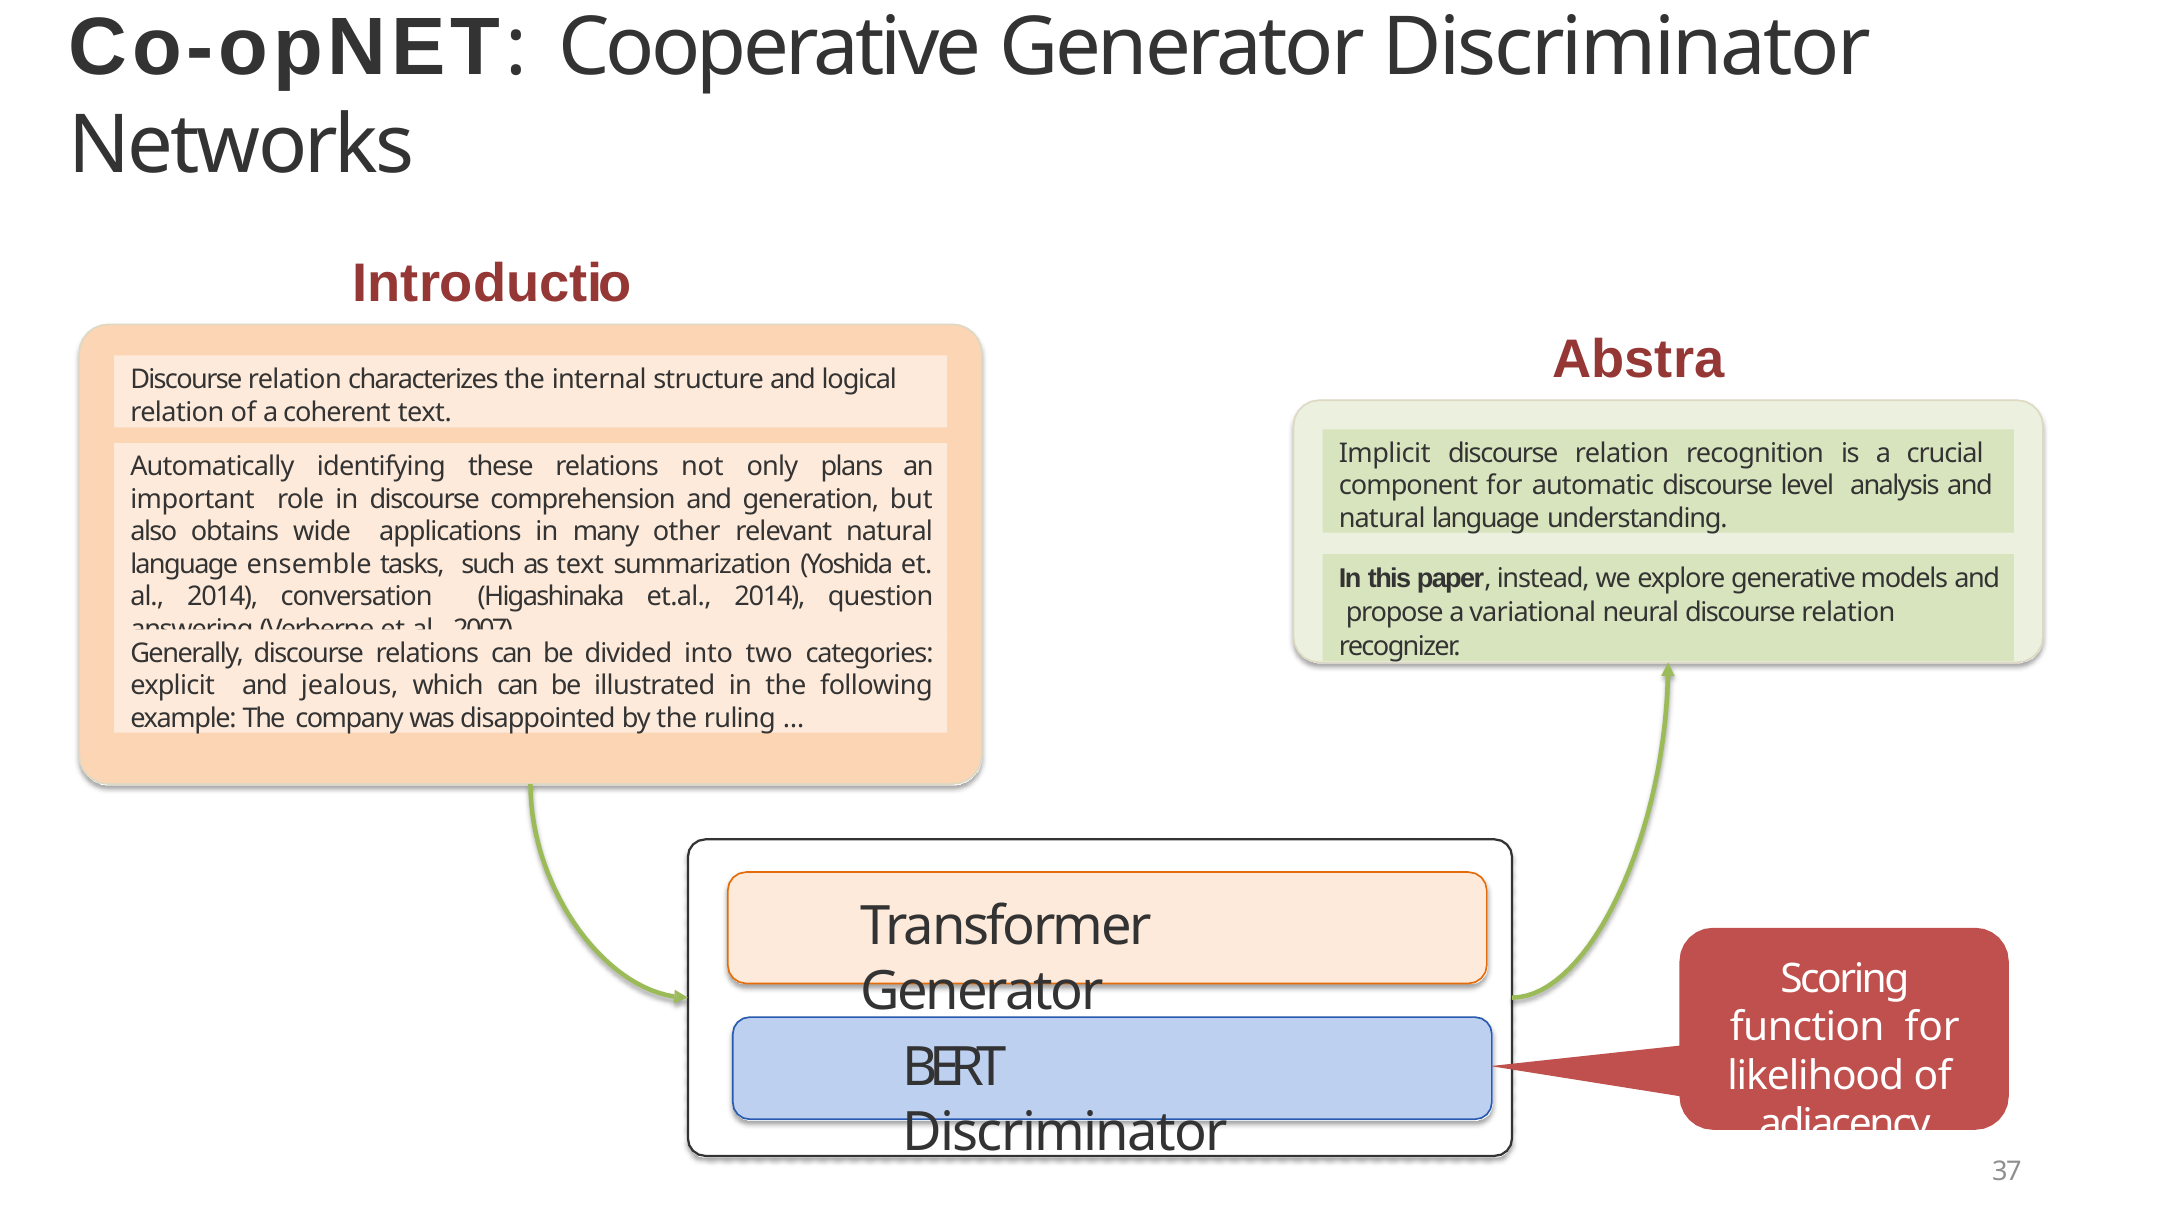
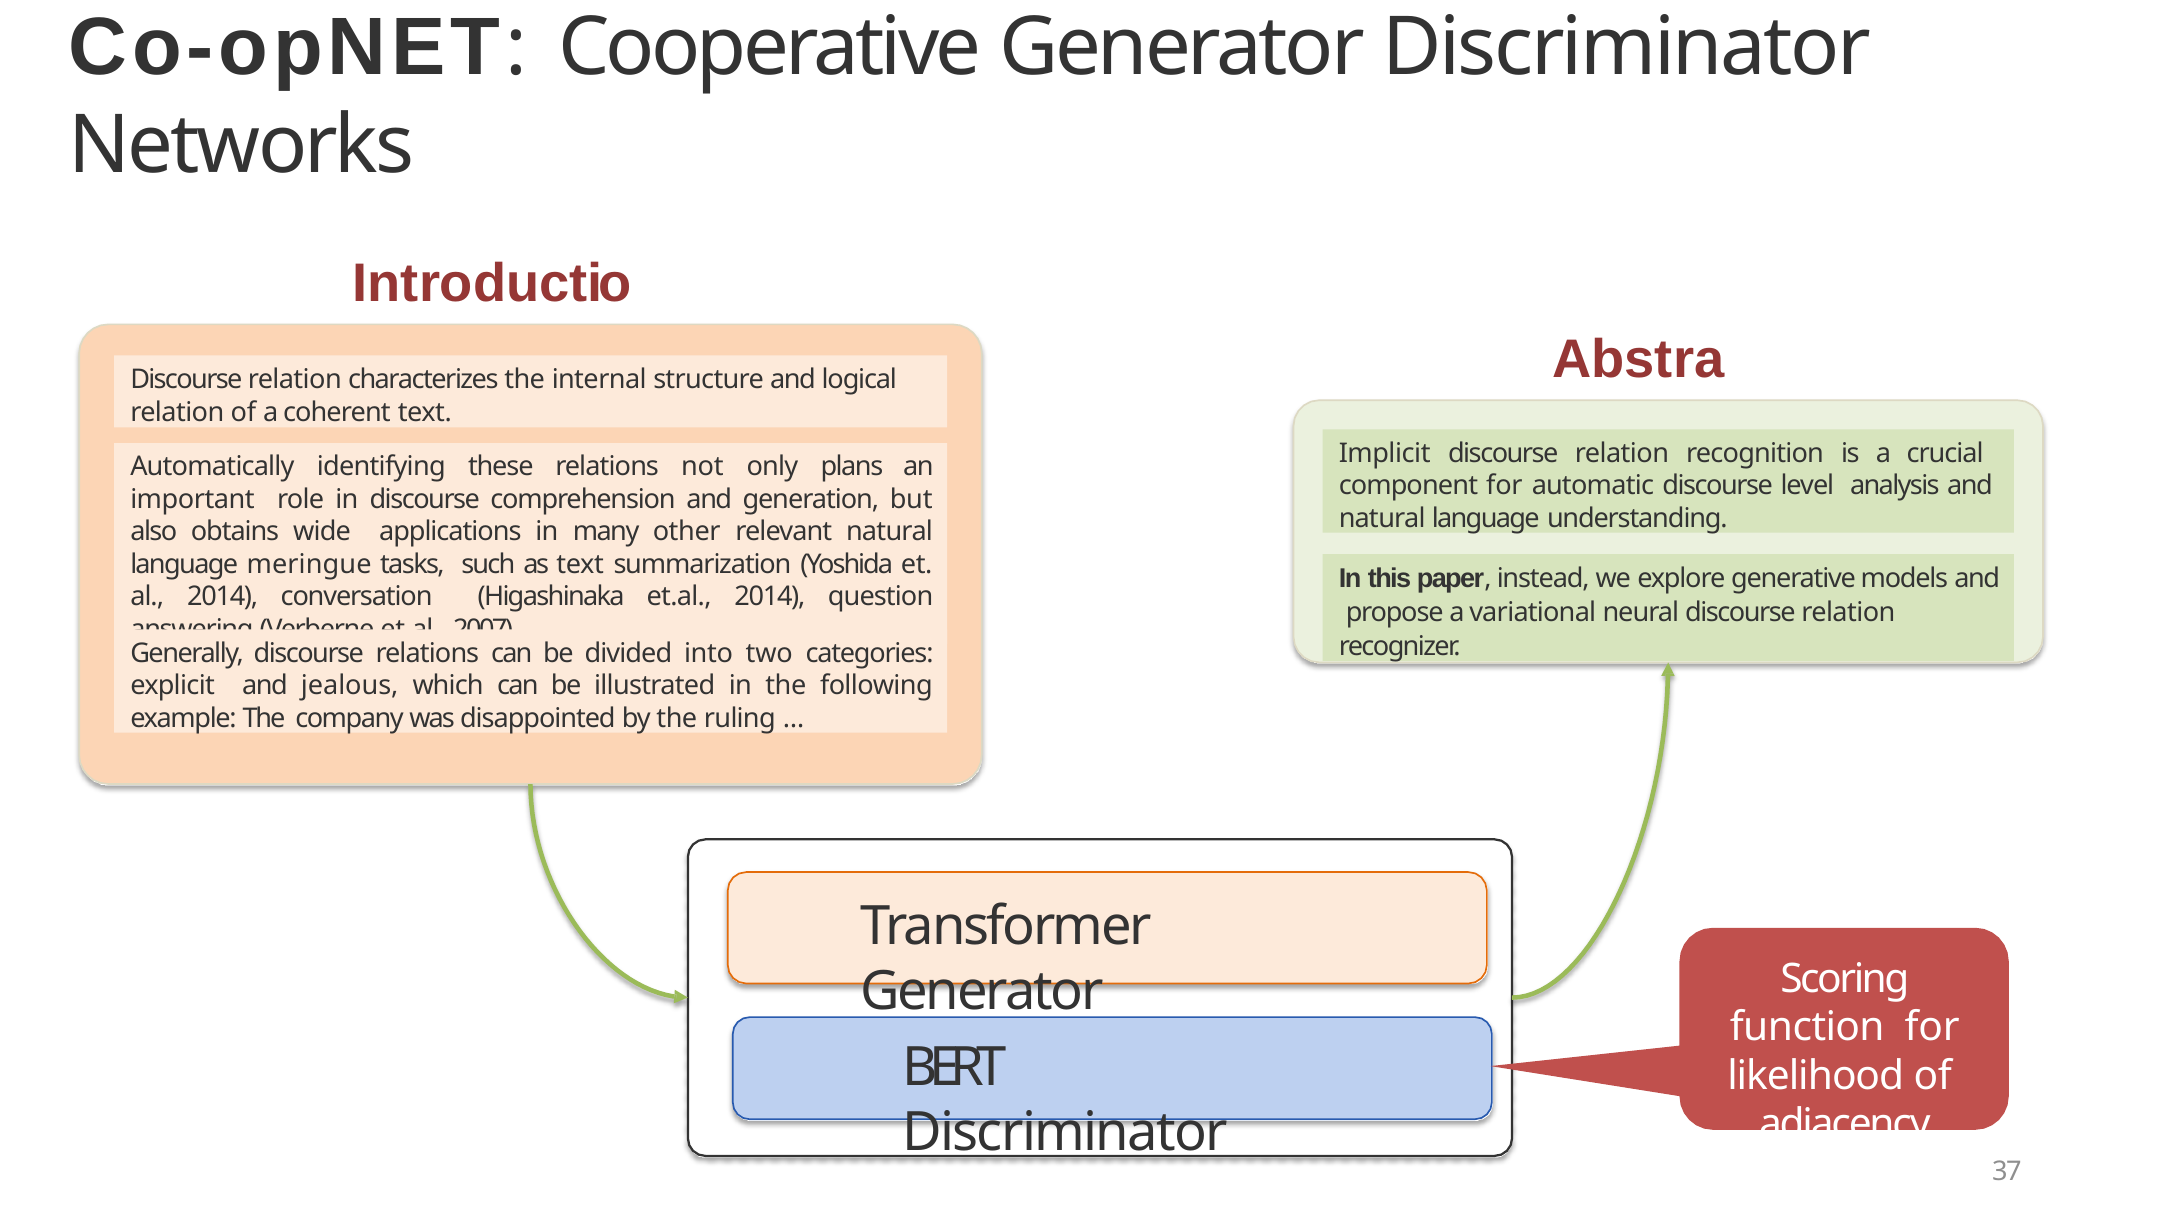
ensemble: ensemble -> meringue
